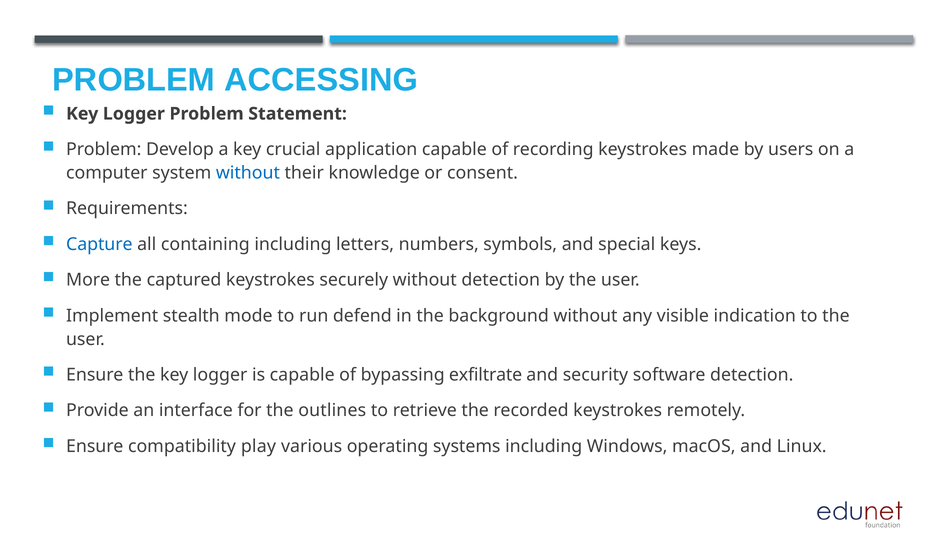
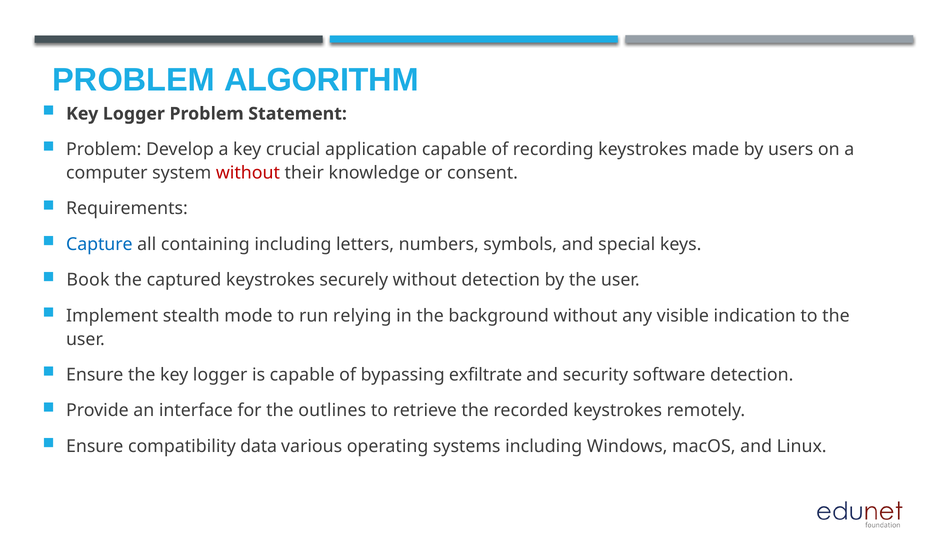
ACCESSING: ACCESSING -> ALGORITHM
without at (248, 173) colour: blue -> red
More: More -> Book
defend: defend -> relying
play: play -> data
